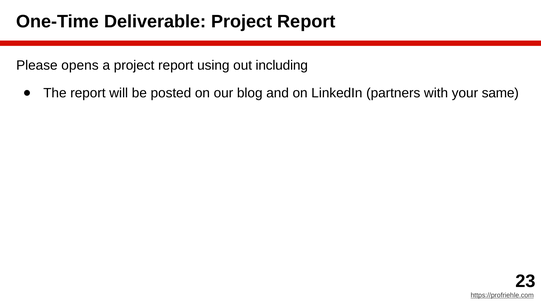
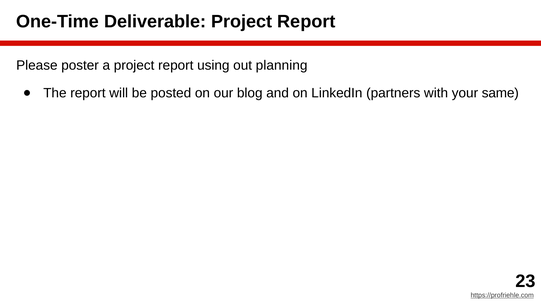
opens: opens -> poster
including: including -> planning
